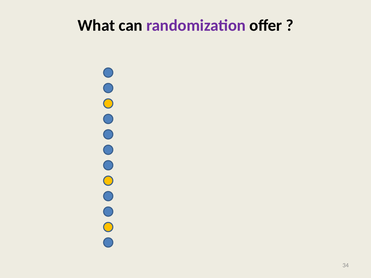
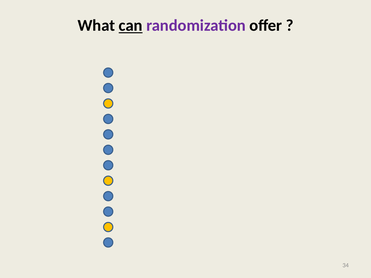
can underline: none -> present
